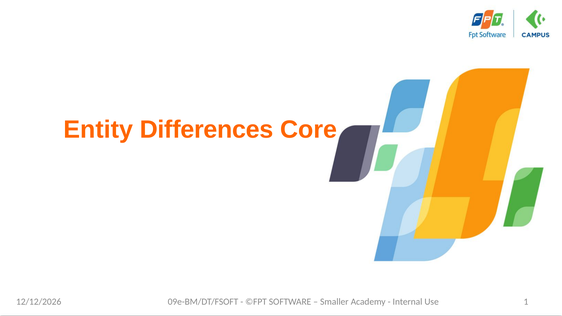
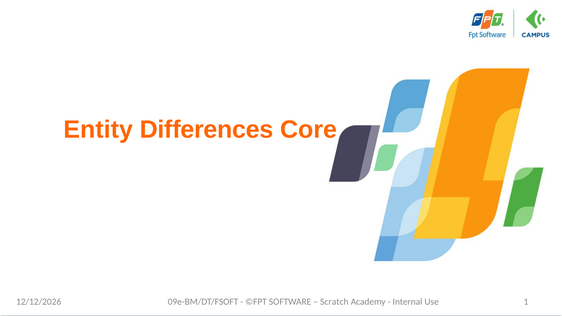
Smaller: Smaller -> Scratch
